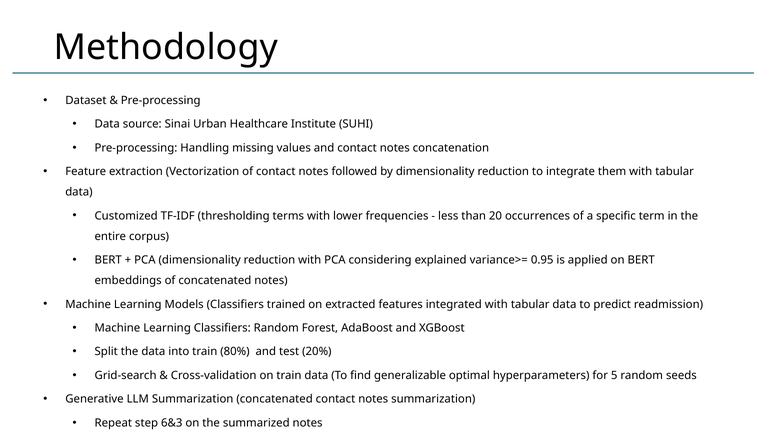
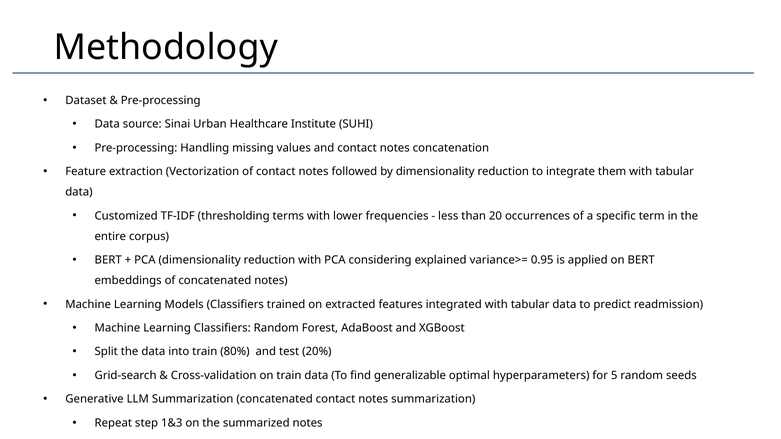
6&3: 6&3 -> 1&3
